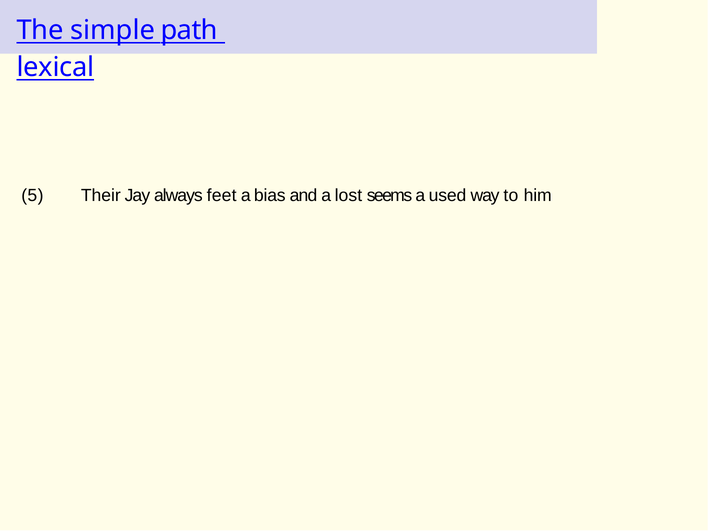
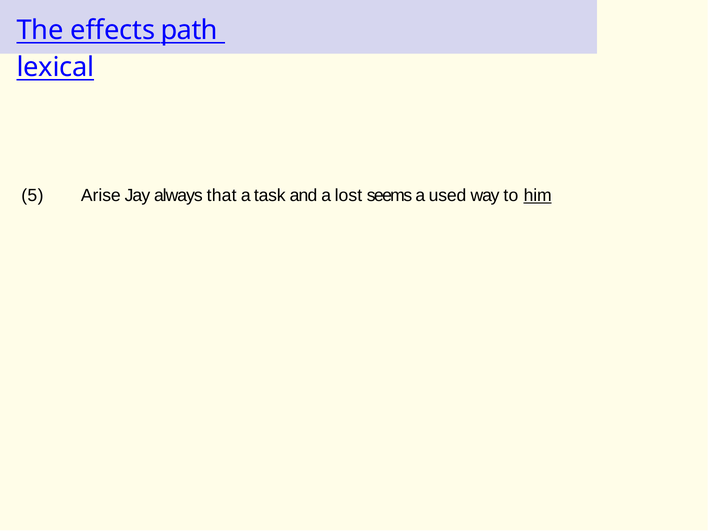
simple: simple -> effects
Their: Their -> Arise
feet: feet -> that
bias: bias -> task
him underline: none -> present
